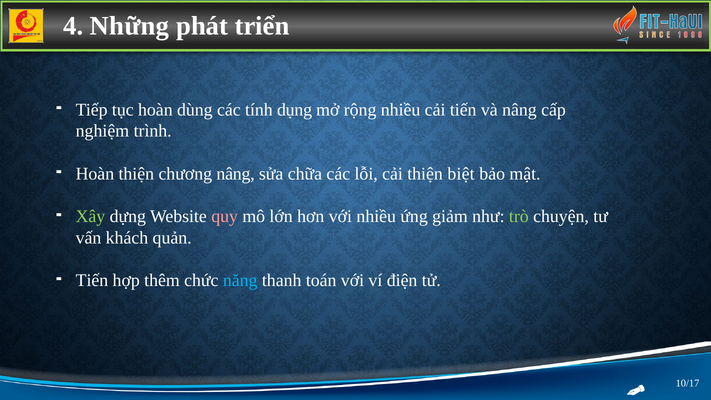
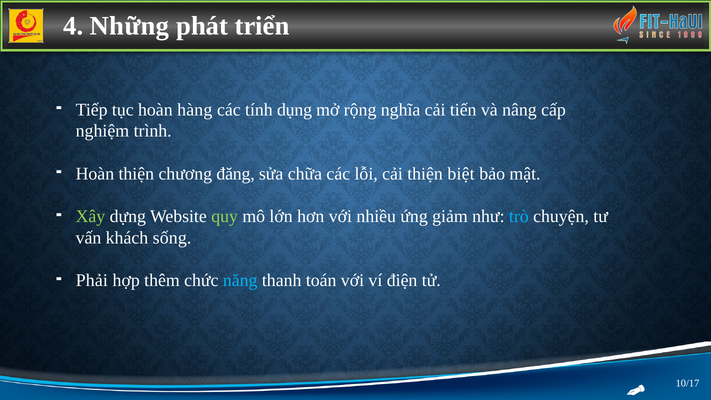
dùng: dùng -> hàng
rộng nhiều: nhiều -> nghĩa
chương nâng: nâng -> đăng
quy colour: pink -> light green
trò colour: light green -> light blue
quản: quản -> sống
Tiến at (92, 280): Tiến -> Phải
